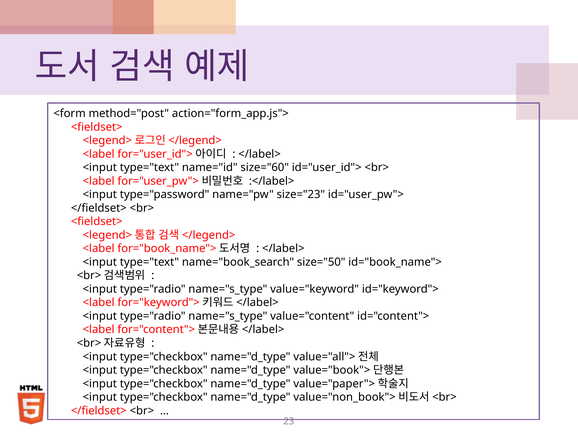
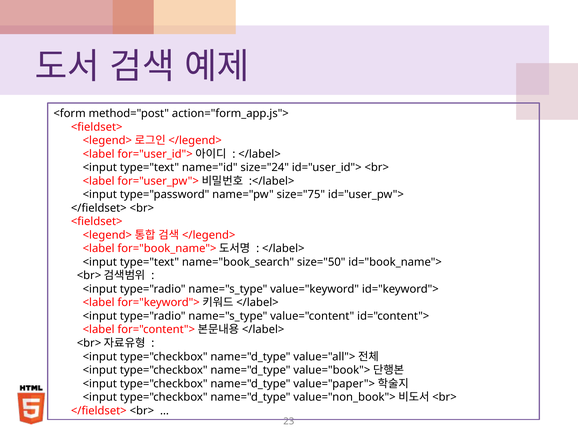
size="60: size="60 -> size="24
size="23: size="23 -> size="75
